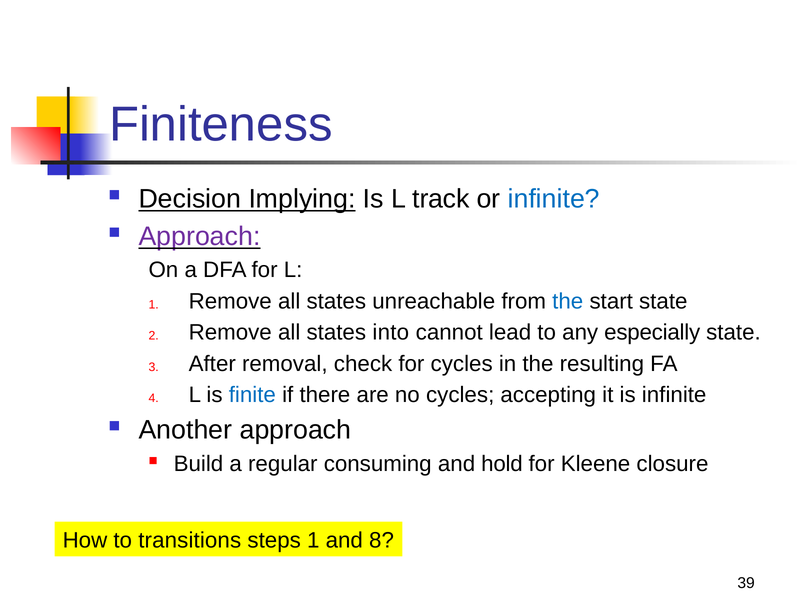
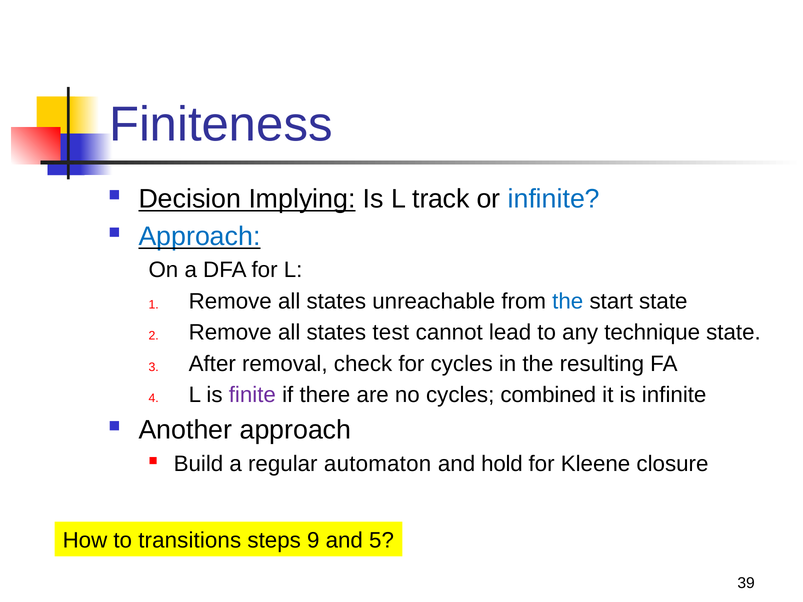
Approach at (200, 237) colour: purple -> blue
into: into -> test
especially: especially -> technique
finite colour: blue -> purple
accepting: accepting -> combined
consuming: consuming -> automaton
steps 1: 1 -> 9
8: 8 -> 5
